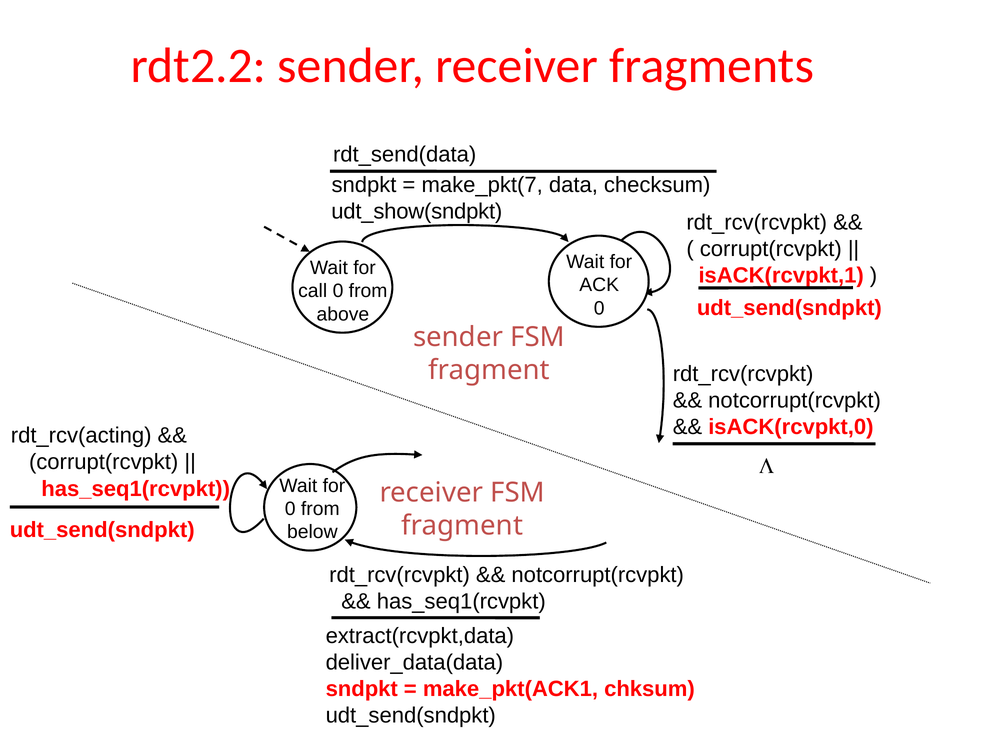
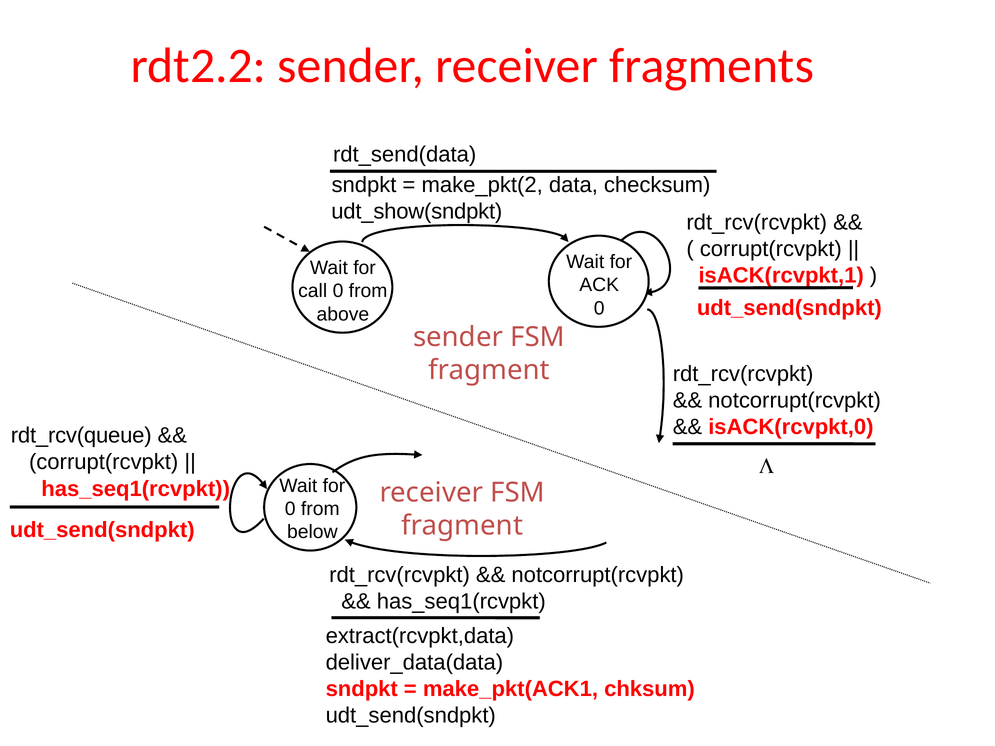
make_pkt(7: make_pkt(7 -> make_pkt(2
rdt_rcv(acting: rdt_rcv(acting -> rdt_rcv(queue
